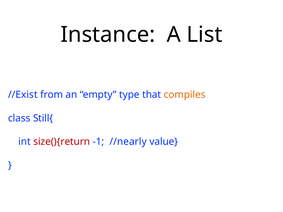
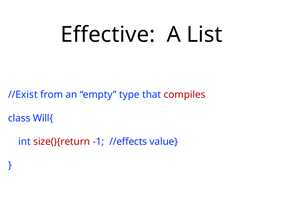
Instance: Instance -> Effective
compiles colour: orange -> red
Still{: Still{ -> Will{
//nearly: //nearly -> //effects
